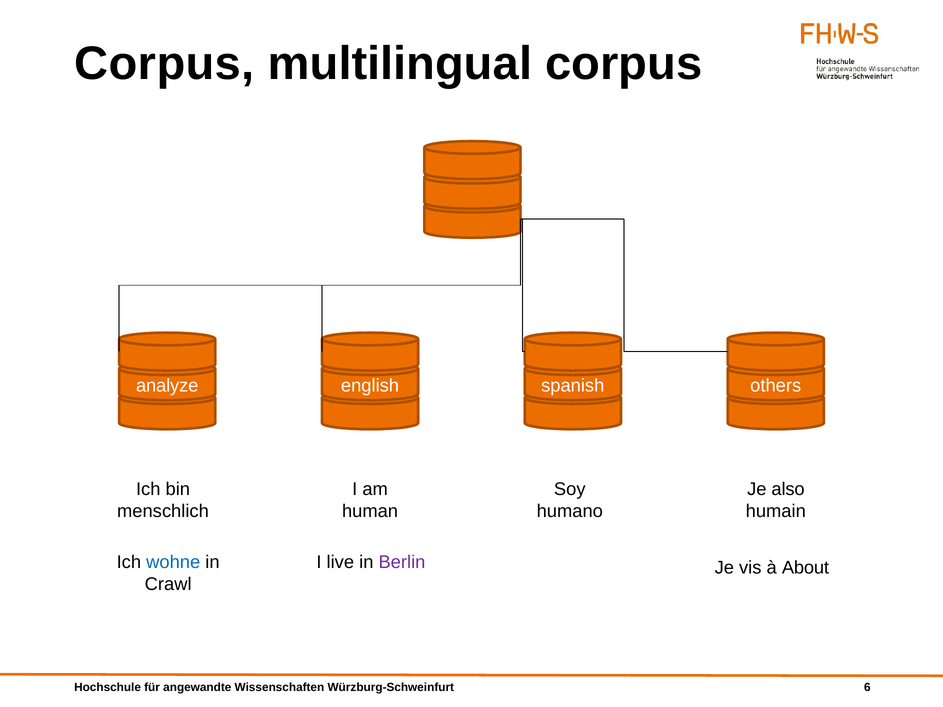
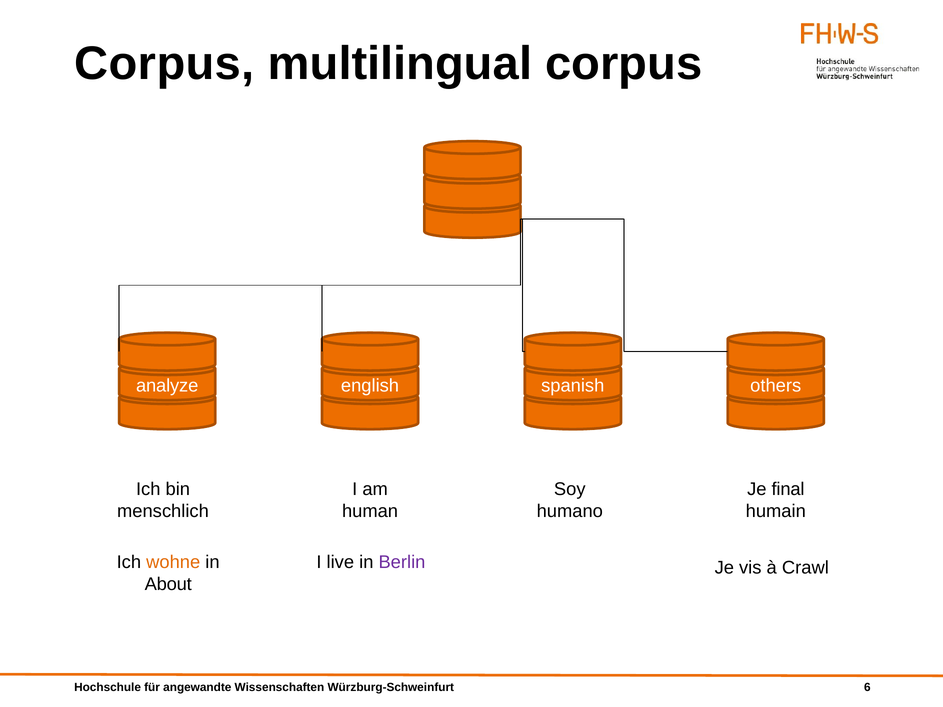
also: also -> final
wohne colour: blue -> orange
About: About -> Crawl
Crawl: Crawl -> About
